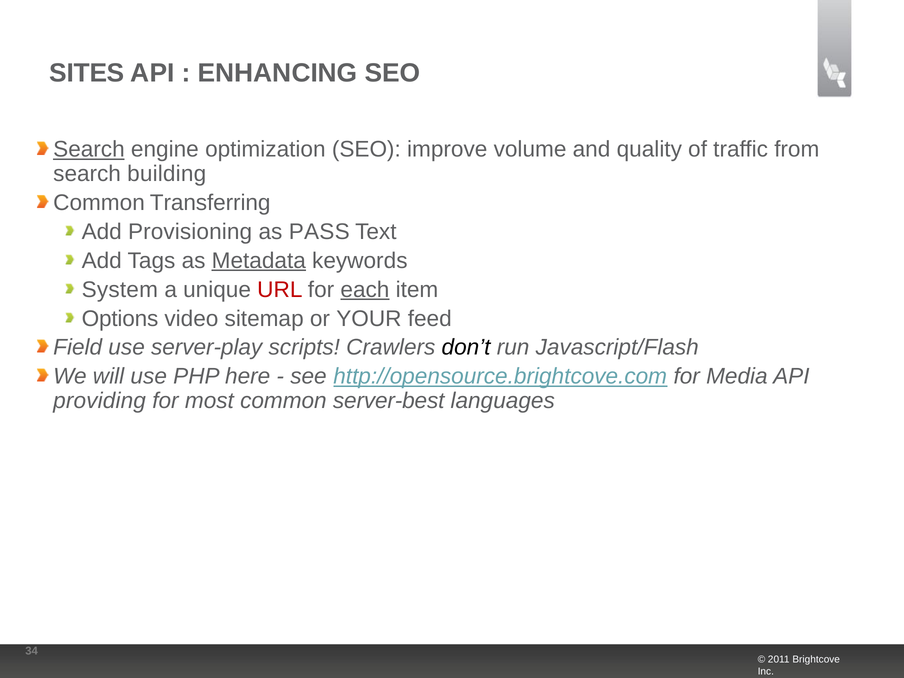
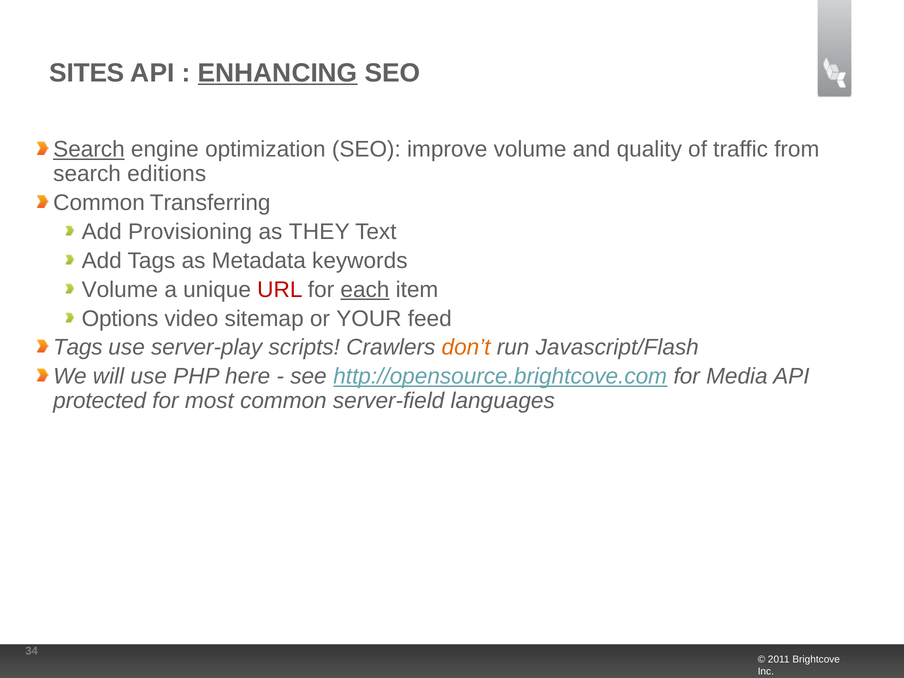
ENHANCING underline: none -> present
building: building -> editions
PASS: PASS -> THEY
Metadata underline: present -> none
System at (120, 290): System -> Volume
Field at (78, 347): Field -> Tags
don’t colour: black -> orange
providing: providing -> protected
server-best: server-best -> server-field
